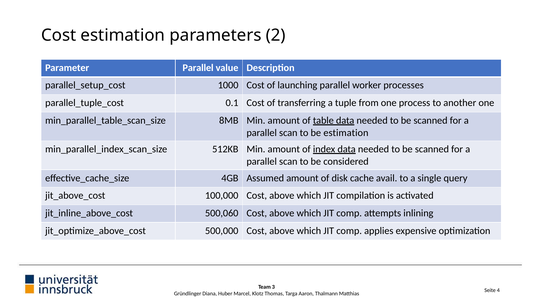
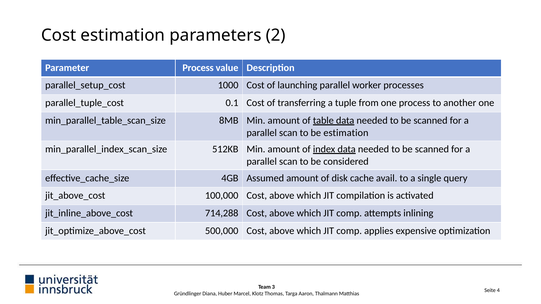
Parameter Parallel: Parallel -> Process
500,060: 500,060 -> 714,288
